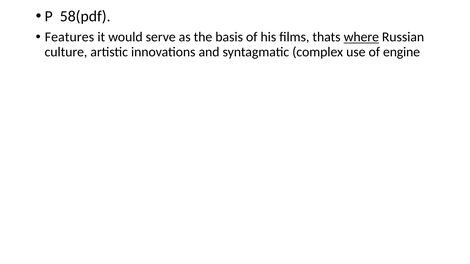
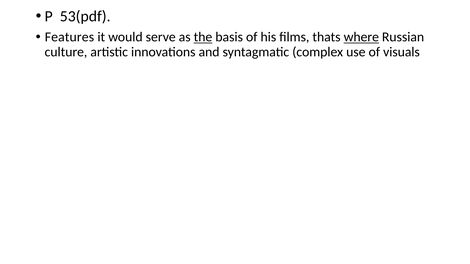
58(pdf: 58(pdf -> 53(pdf
the underline: none -> present
engine: engine -> visuals
